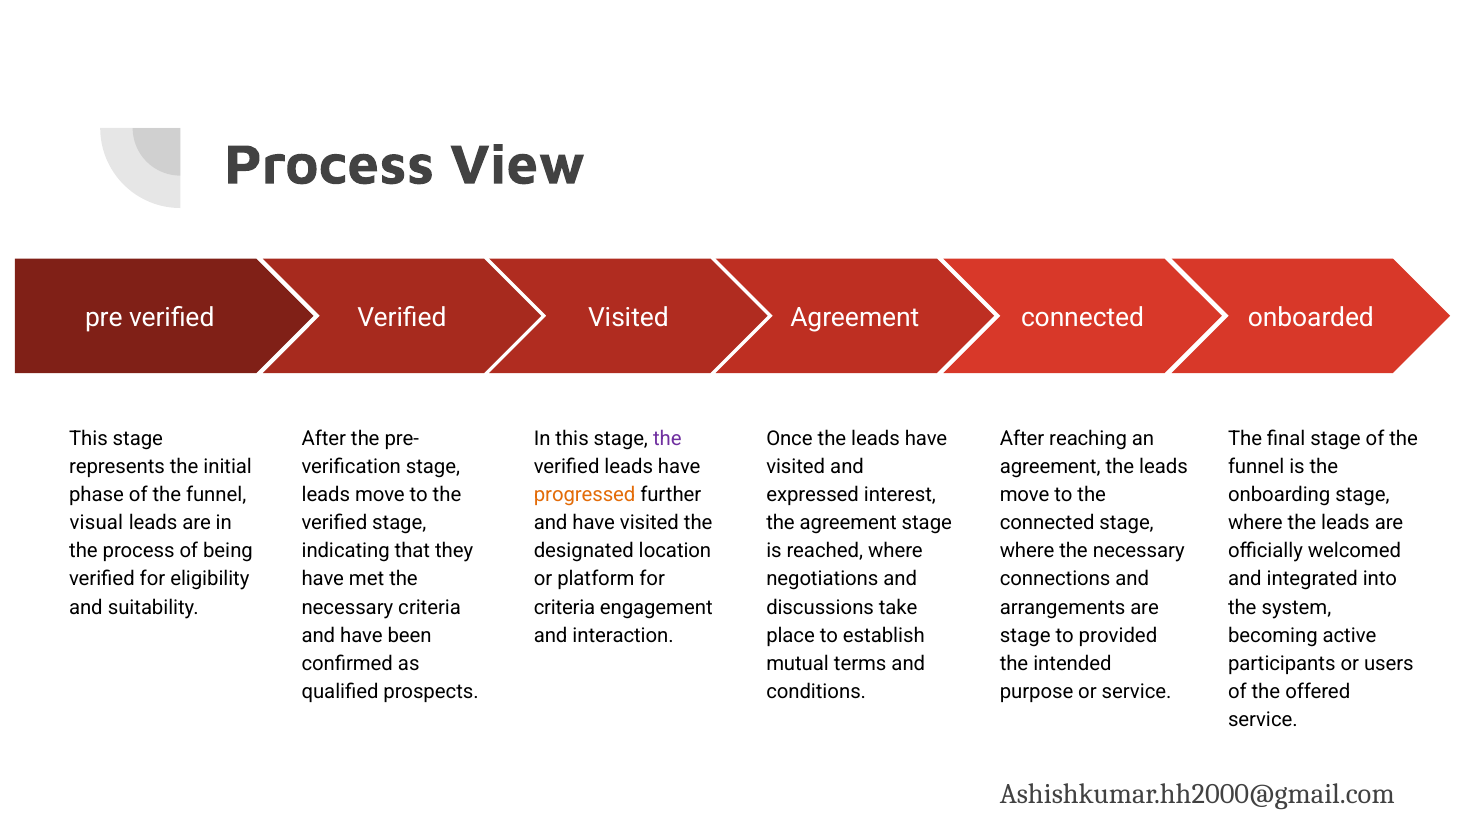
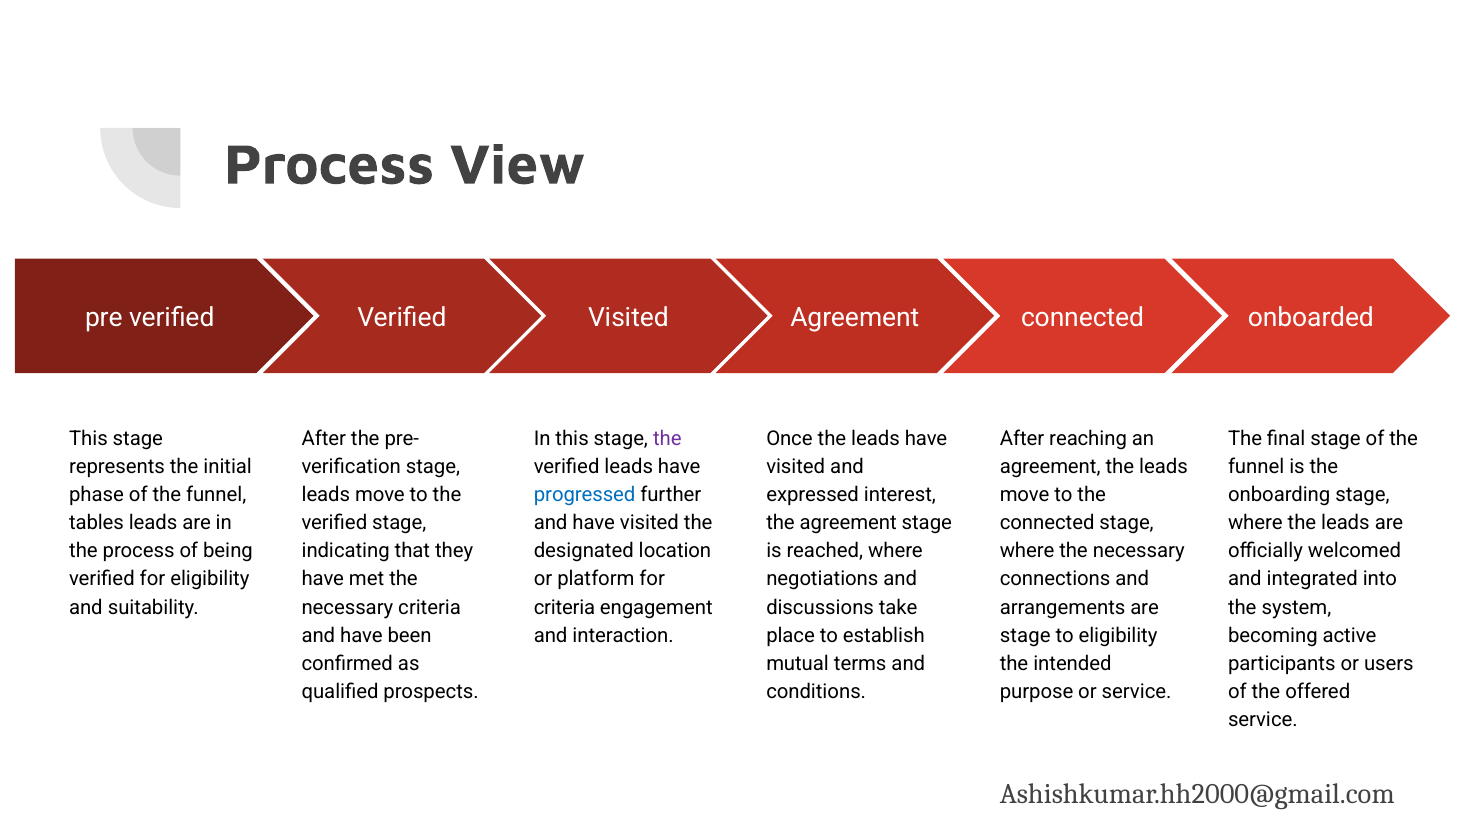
progressed colour: orange -> blue
visual: visual -> tables
to provided: provided -> eligibility
